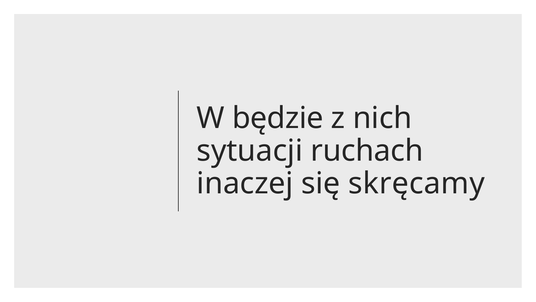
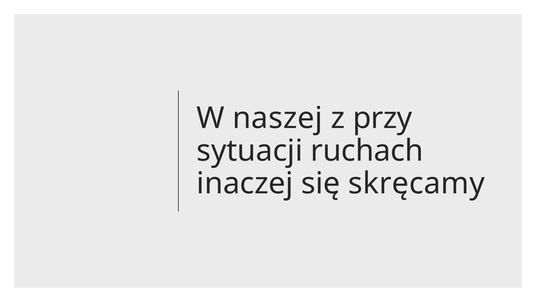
będzie: będzie -> naszej
nich: nich -> przy
